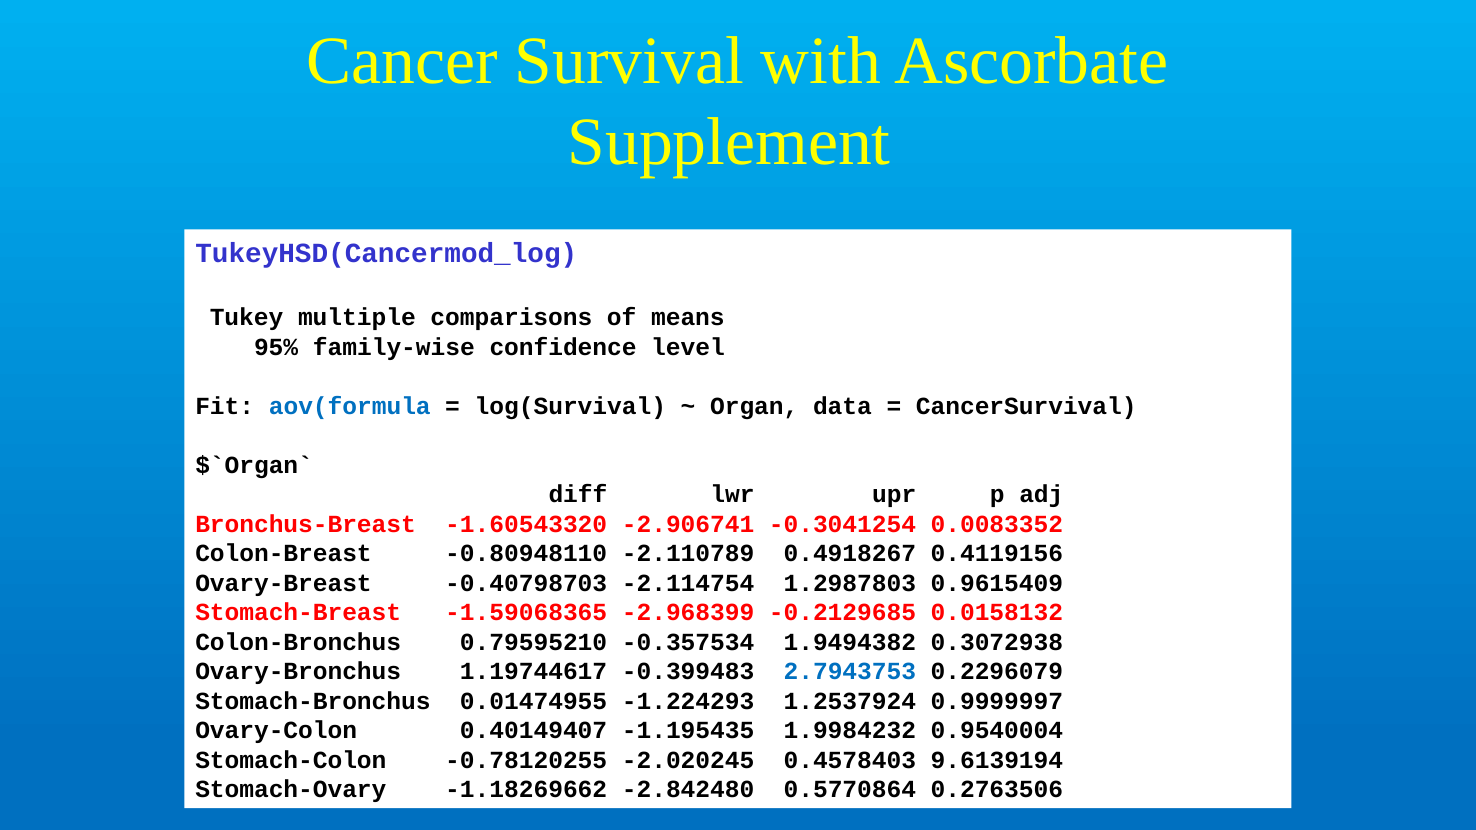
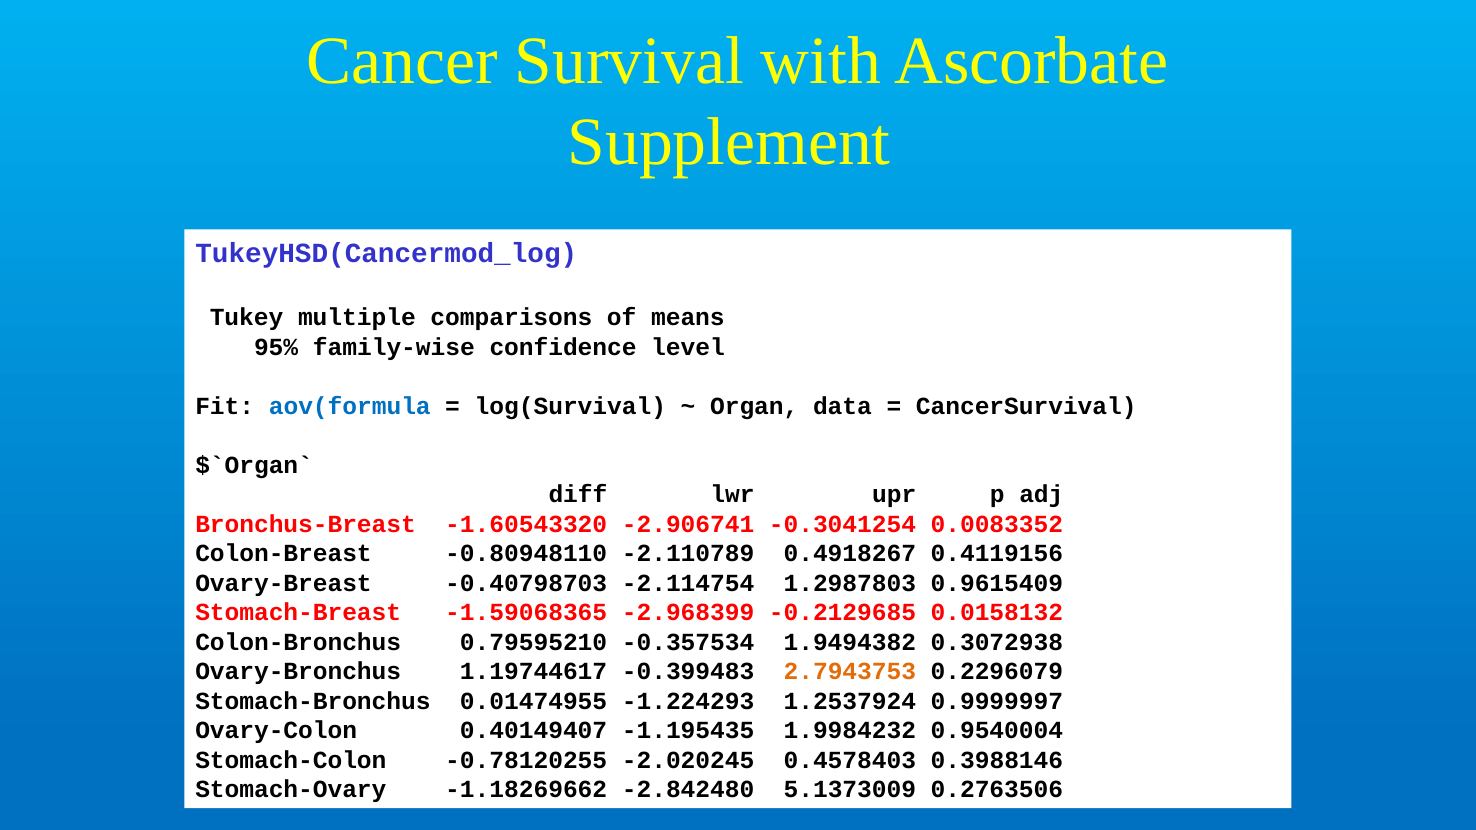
2.7943753 colour: blue -> orange
9.6139194: 9.6139194 -> 0.3988146
0.5770864: 0.5770864 -> 5.1373009
